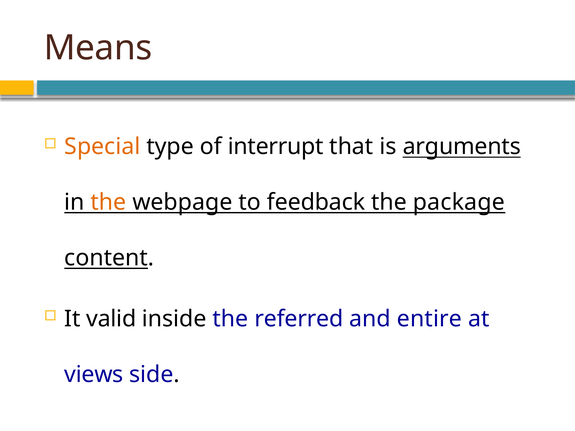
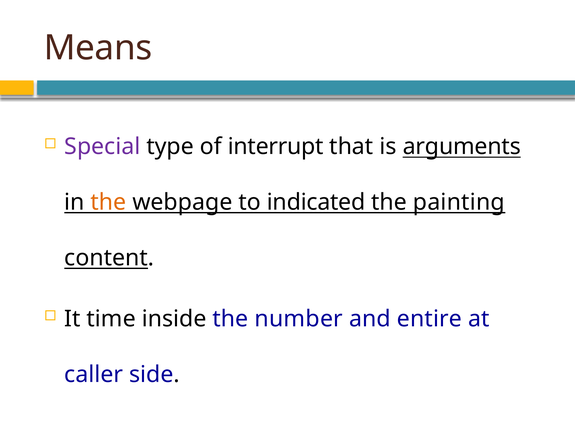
Special colour: orange -> purple
feedback: feedback -> indicated
package: package -> painting
valid: valid -> time
referred: referred -> number
views: views -> caller
